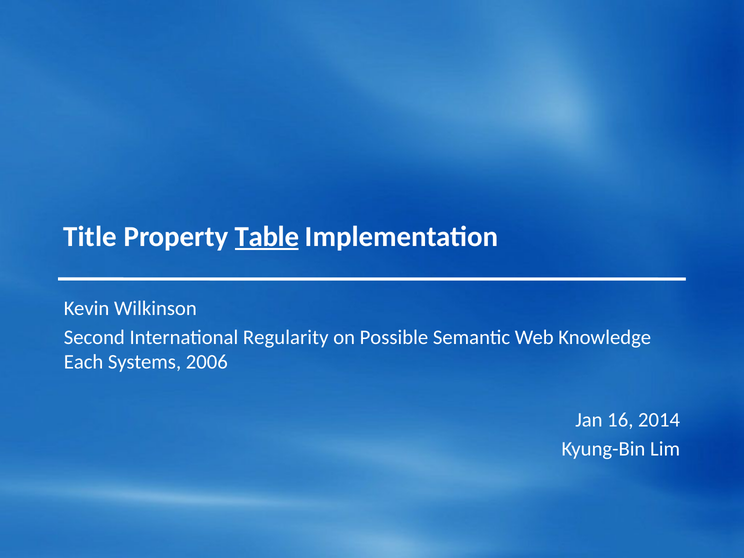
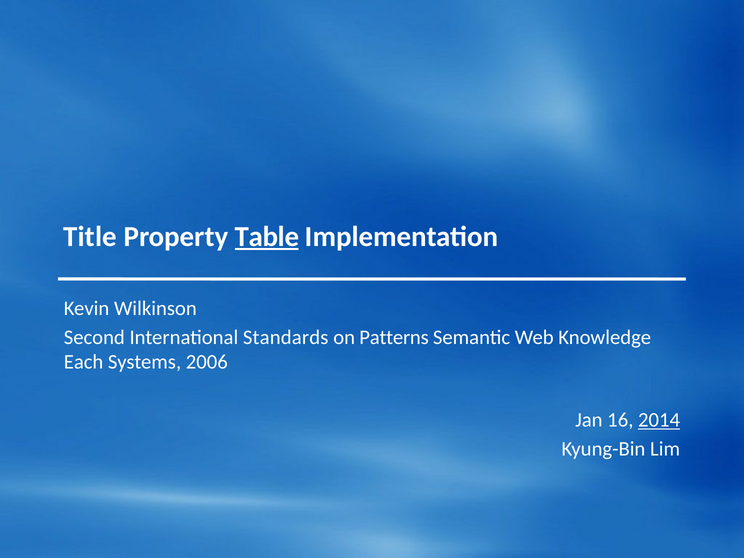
Regularity: Regularity -> Standards
Possible: Possible -> Patterns
2014 underline: none -> present
